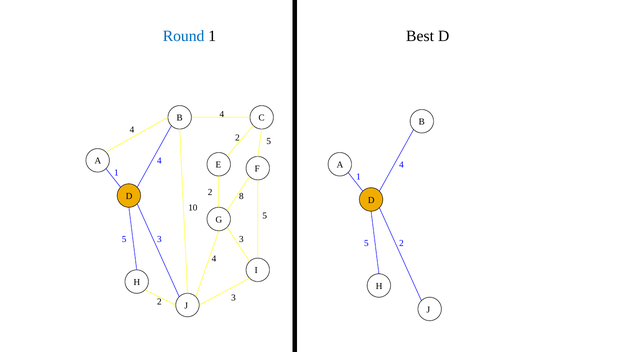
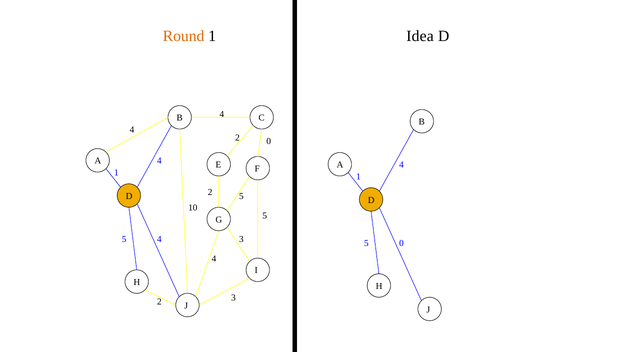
Round colour: blue -> orange
Best: Best -> Idea
5 at (269, 141): 5 -> 0
8 at (241, 196): 8 -> 5
3 at (159, 239): 3 -> 4
5 2: 2 -> 0
